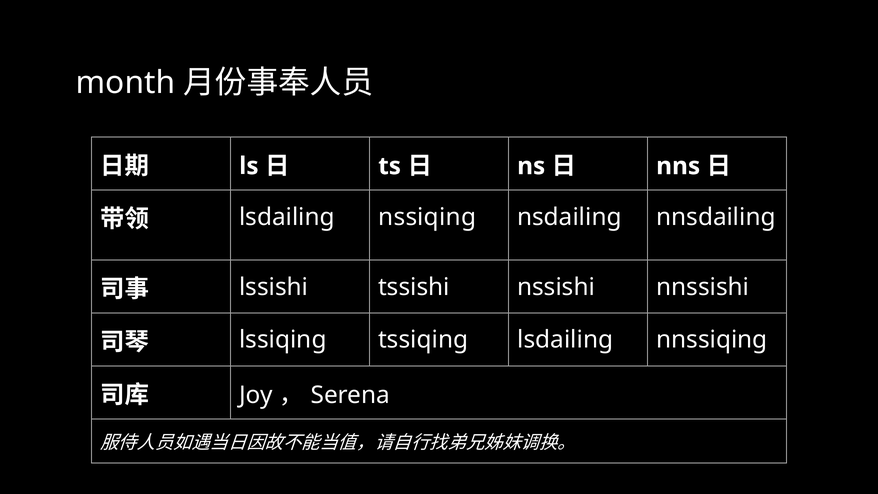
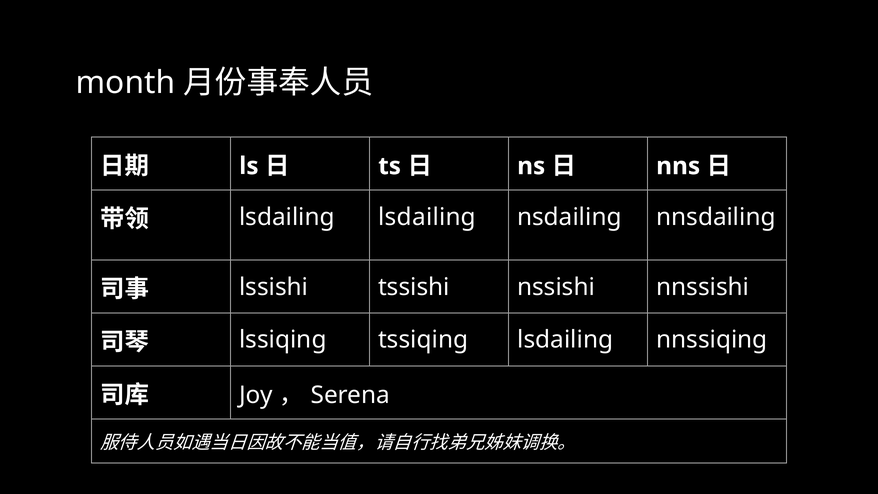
lsdailing nssiqing: nssiqing -> lsdailing
